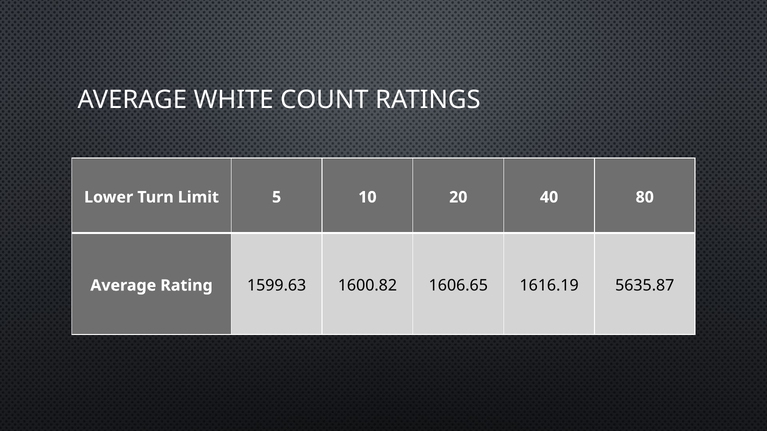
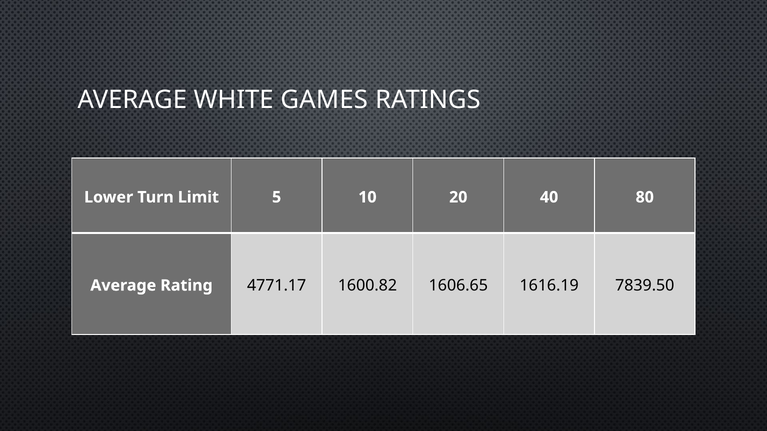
COUNT: COUNT -> GAMES
1599.63: 1599.63 -> 4771.17
5635.87: 5635.87 -> 7839.50
